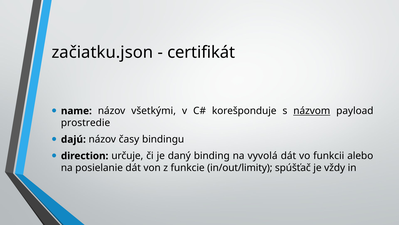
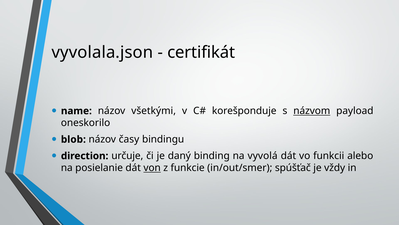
začiatku.json: začiatku.json -> vyvolala.json
prostredie: prostredie -> oneskorilo
dajú: dajú -> blob
von underline: none -> present
in/out/limity: in/out/limity -> in/out/smer
